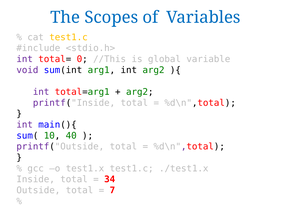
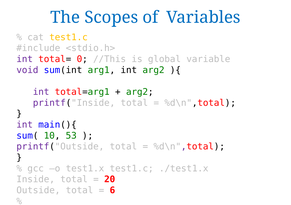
40: 40 -> 53
34: 34 -> 20
7: 7 -> 6
